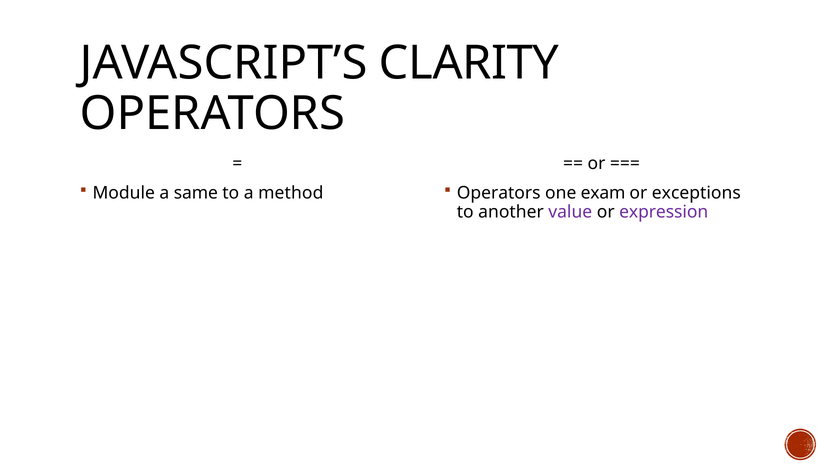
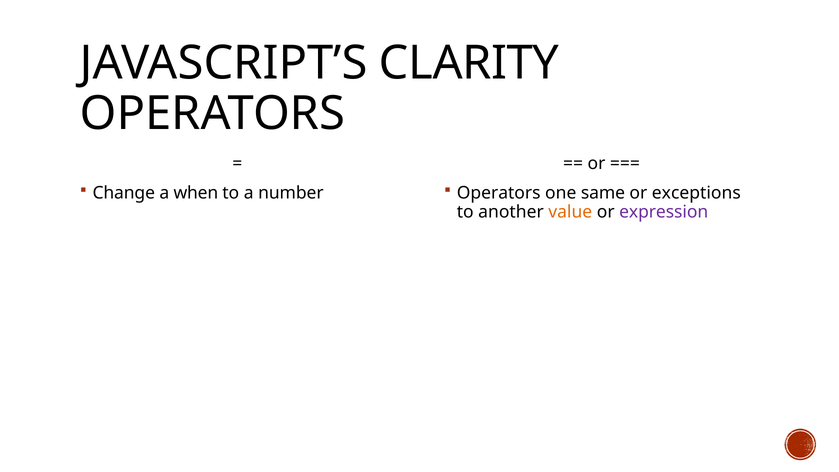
Module: Module -> Change
same: same -> when
method: method -> number
exam: exam -> same
value colour: purple -> orange
